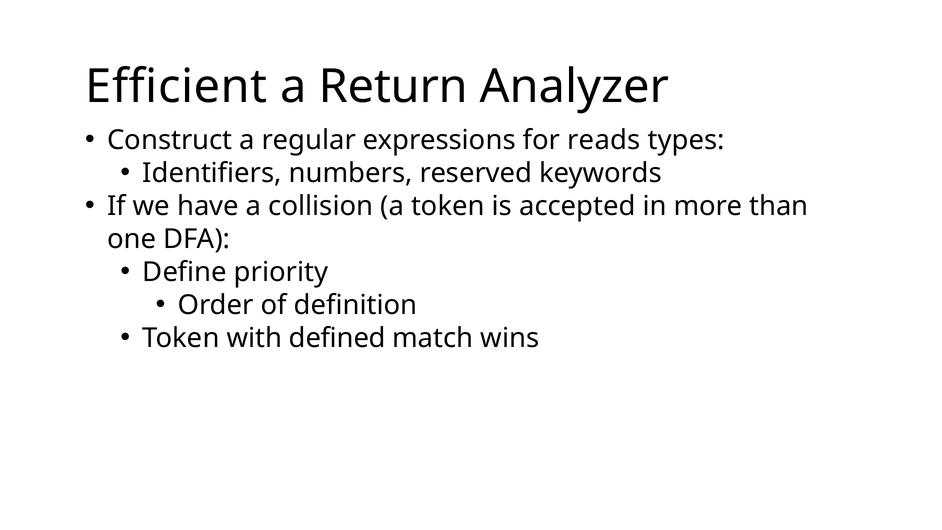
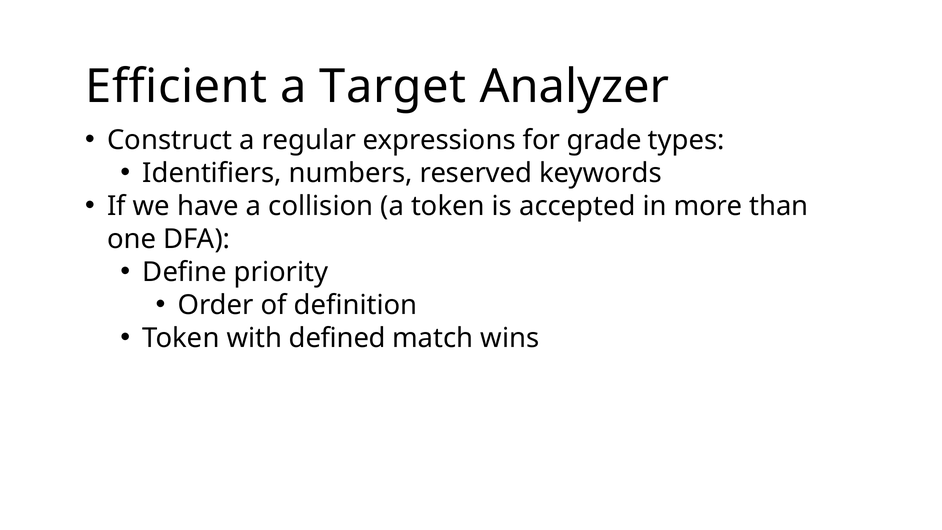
Return: Return -> Target
reads: reads -> grade
